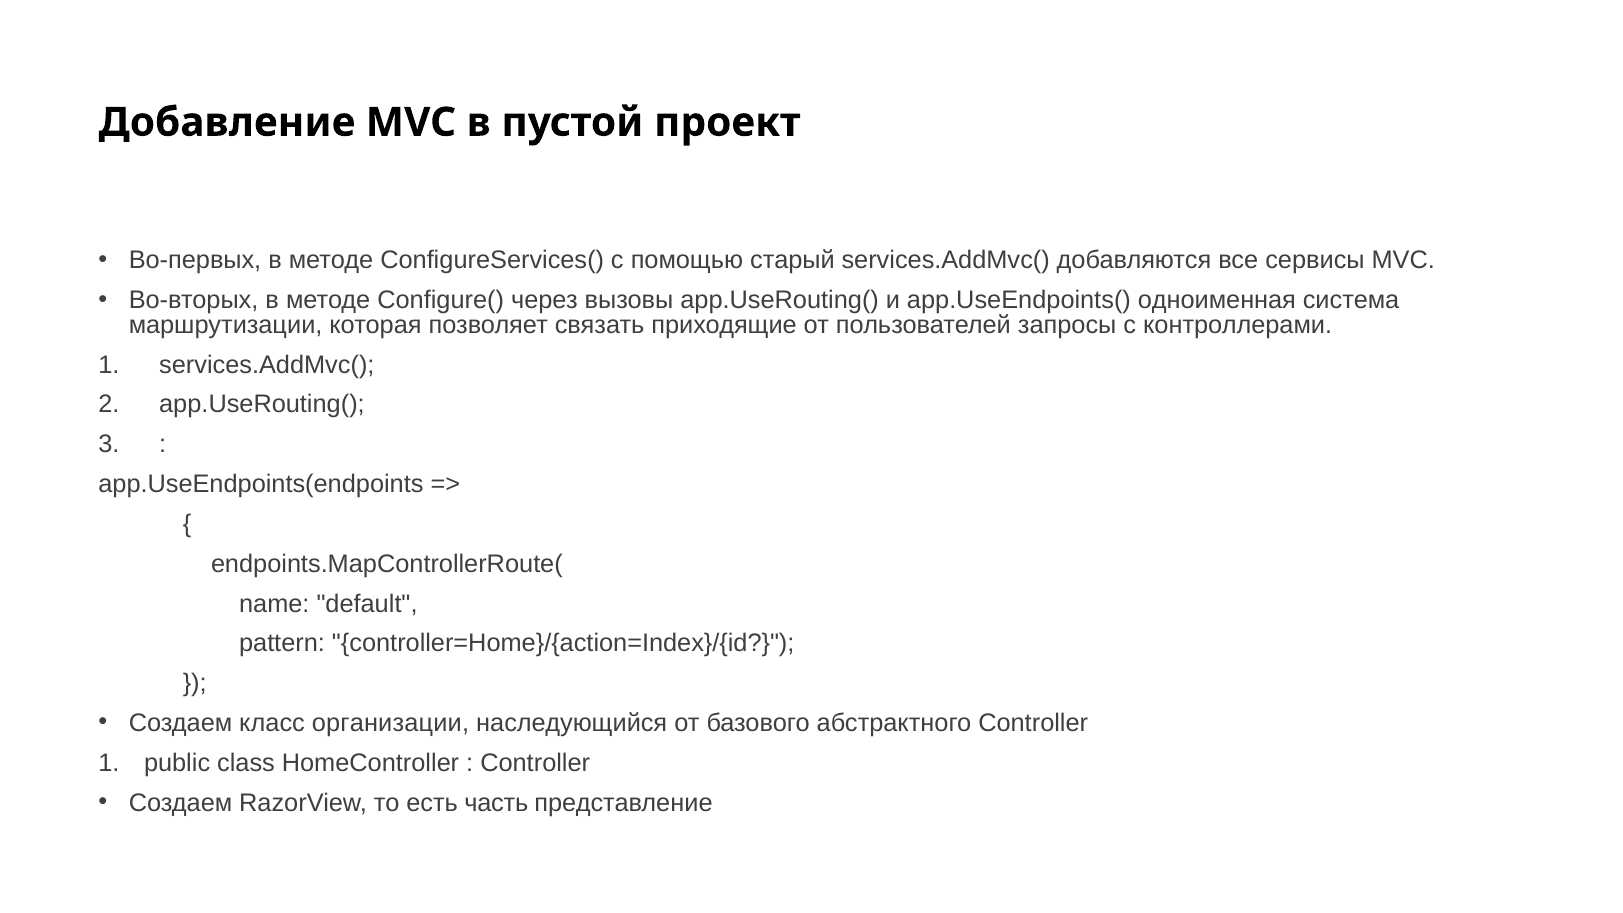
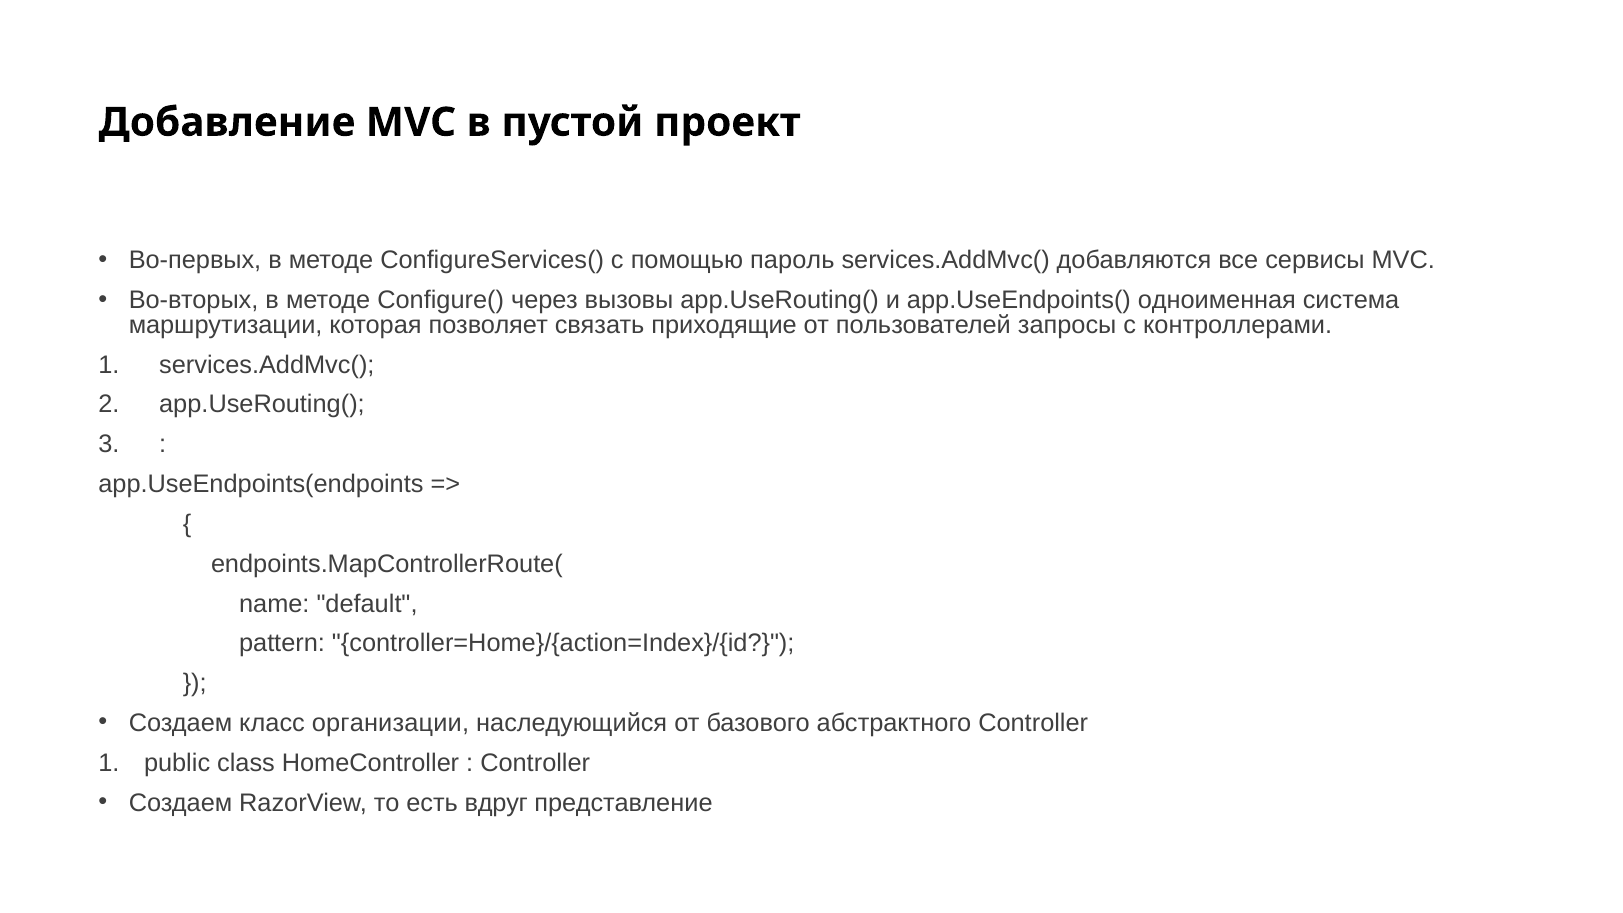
старый: старый -> пароль
часть: часть -> вдруг
